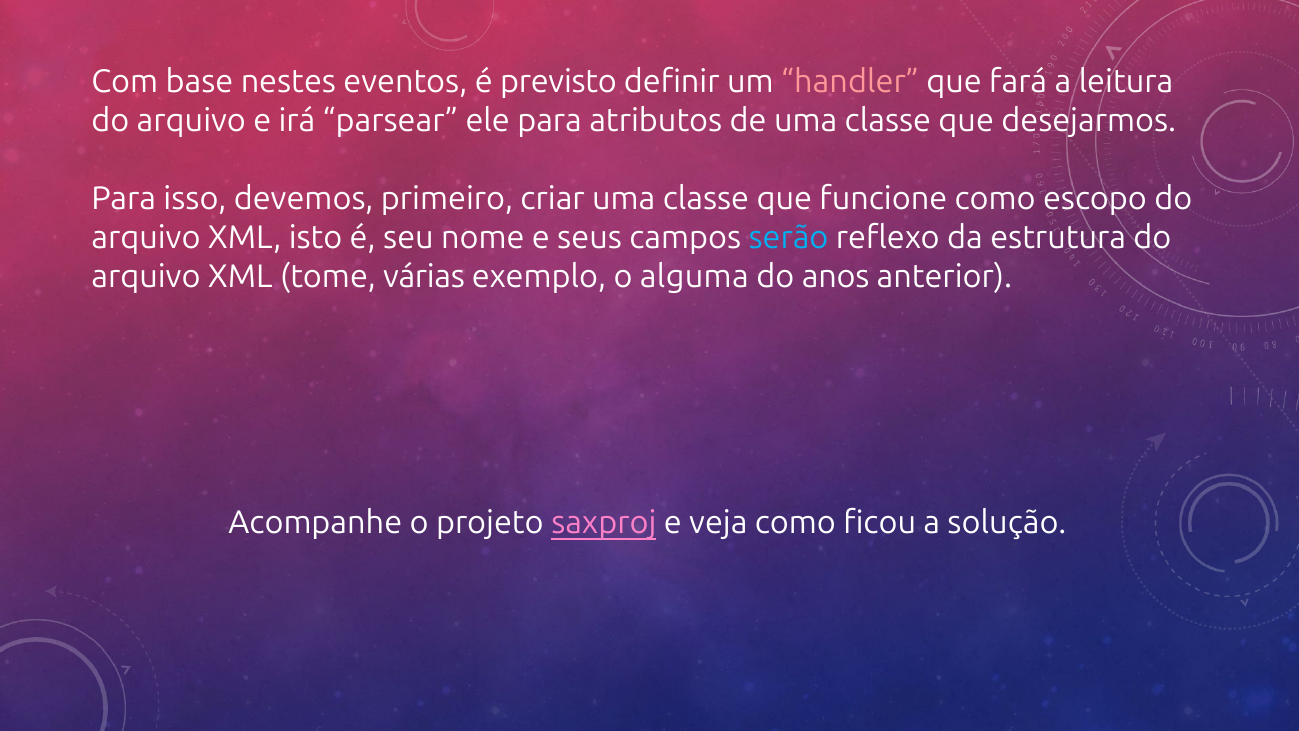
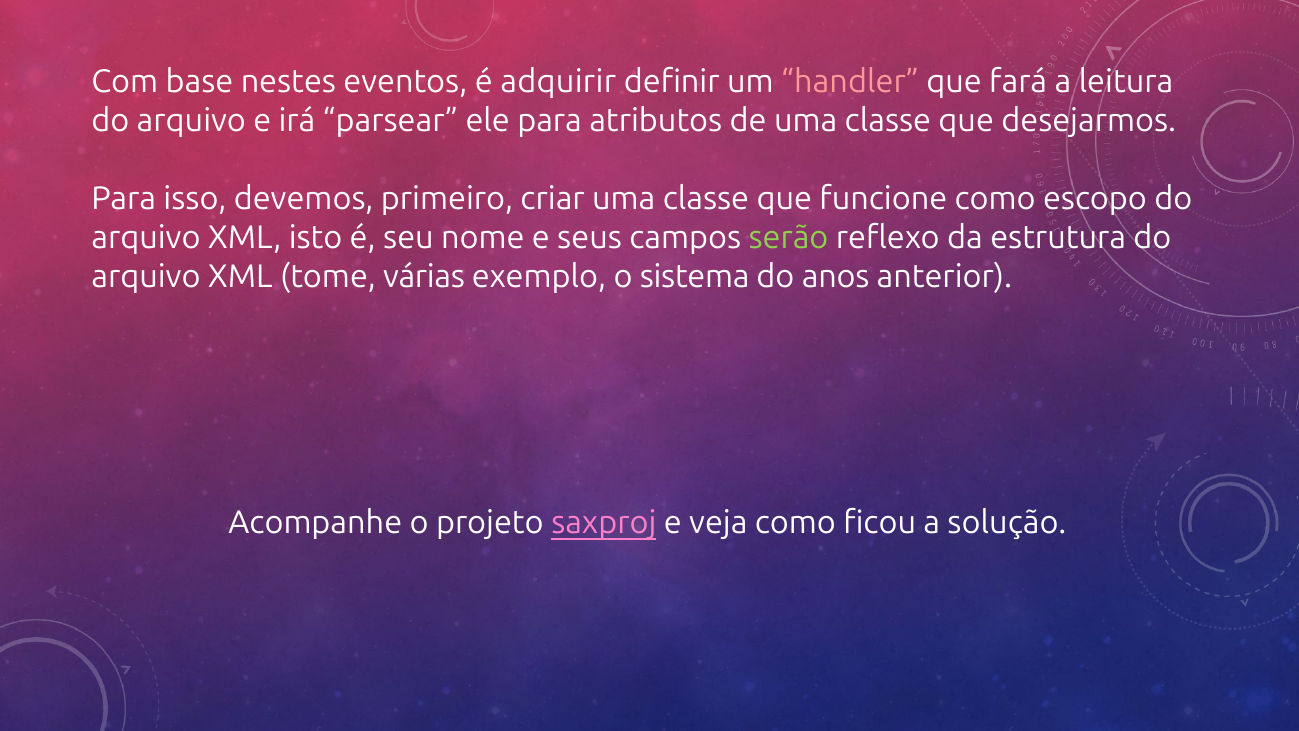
previsto: previsto -> adquirir
serão colour: light blue -> light green
alguma: alguma -> sistema
